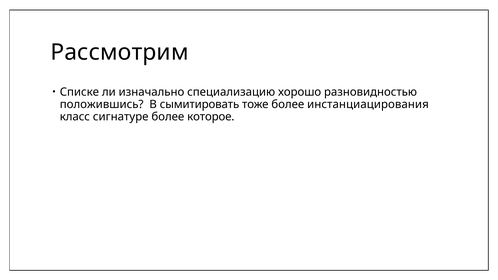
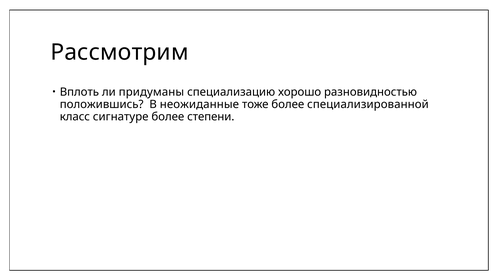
Списке: Списке -> Вплоть
изначально: изначально -> придуманы
сымитировать: сымитировать -> неожиданные
инстанциацирования: инстанциацирования -> специализированной
которое: которое -> степени
